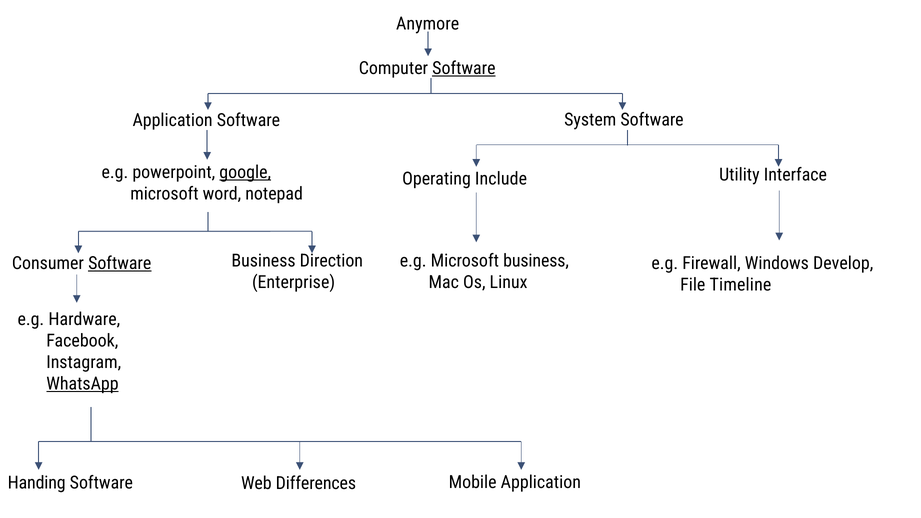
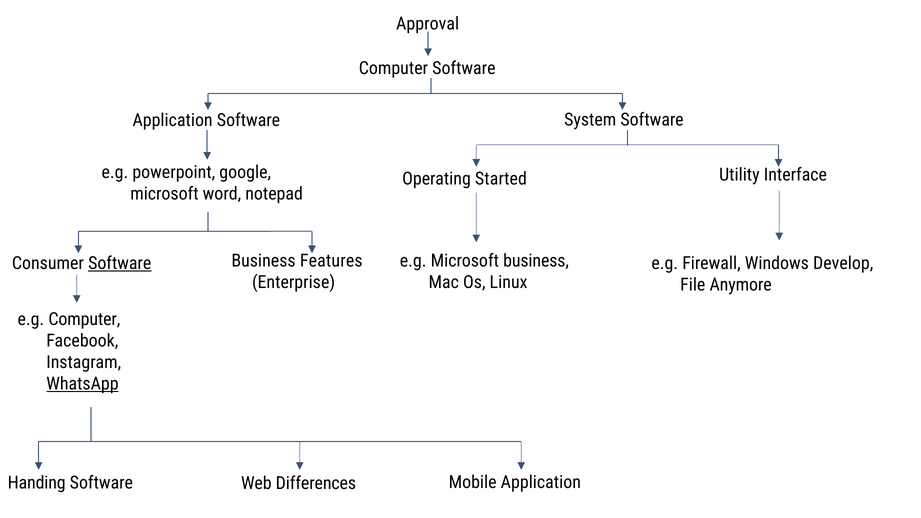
Anymore: Anymore -> Approval
Software at (464, 68) underline: present -> none
google underline: present -> none
Include: Include -> Started
Direction: Direction -> Features
Timeline: Timeline -> Anymore
e.g Hardware: Hardware -> Computer
